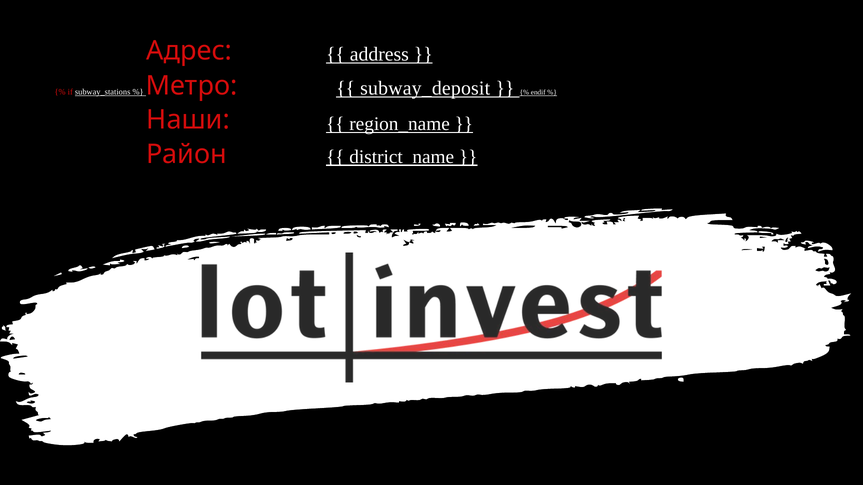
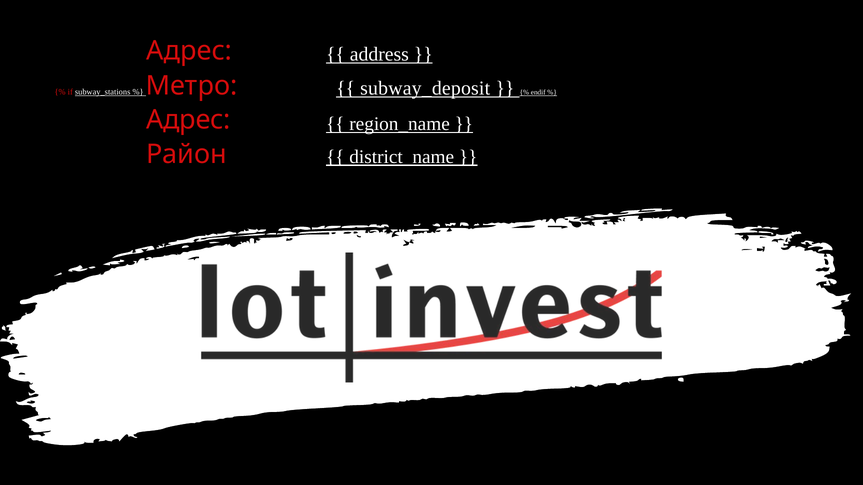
Наши at (188, 120): Наши -> Адрес
